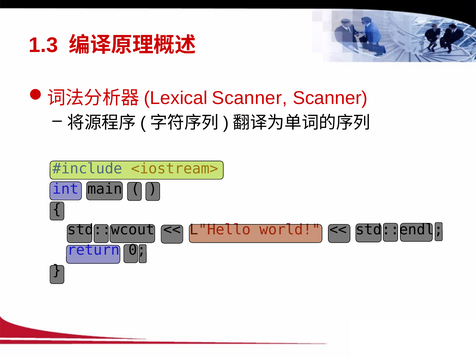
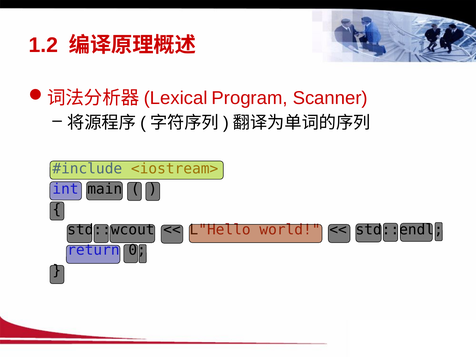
1.3: 1.3 -> 1.2
Scanner at (250, 98): Scanner -> Program
